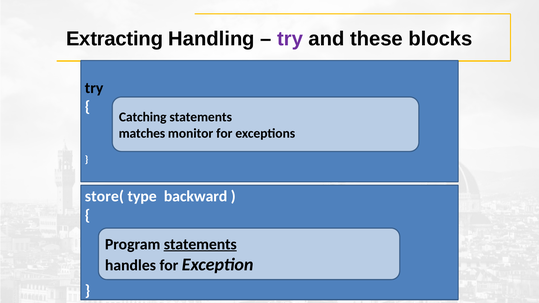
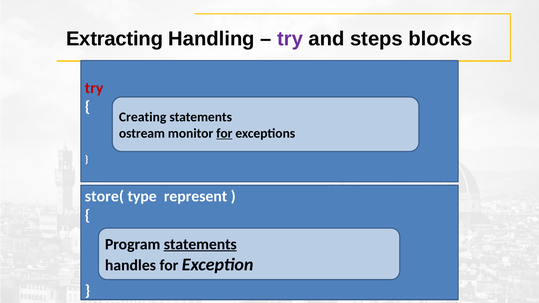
these: these -> steps
try at (94, 88) colour: black -> red
Catching: Catching -> Creating
matches: matches -> ostream
for at (224, 133) underline: none -> present
backward: backward -> represent
